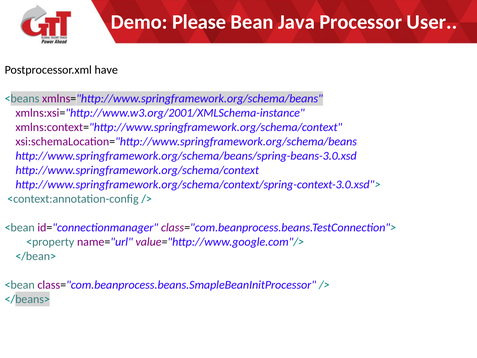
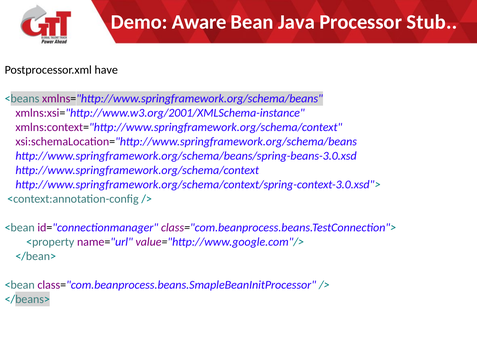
Please: Please -> Aware
User: User -> Stub
